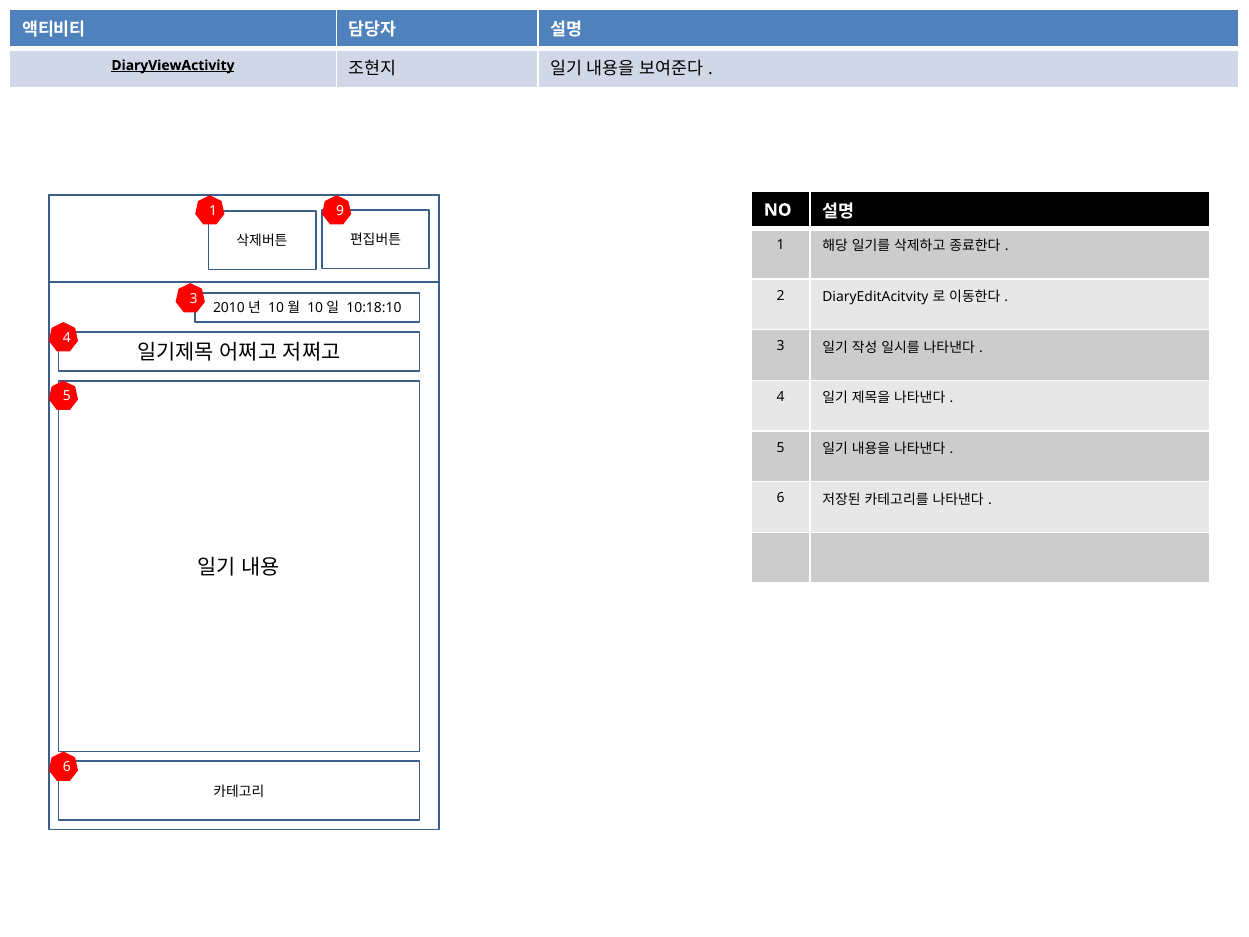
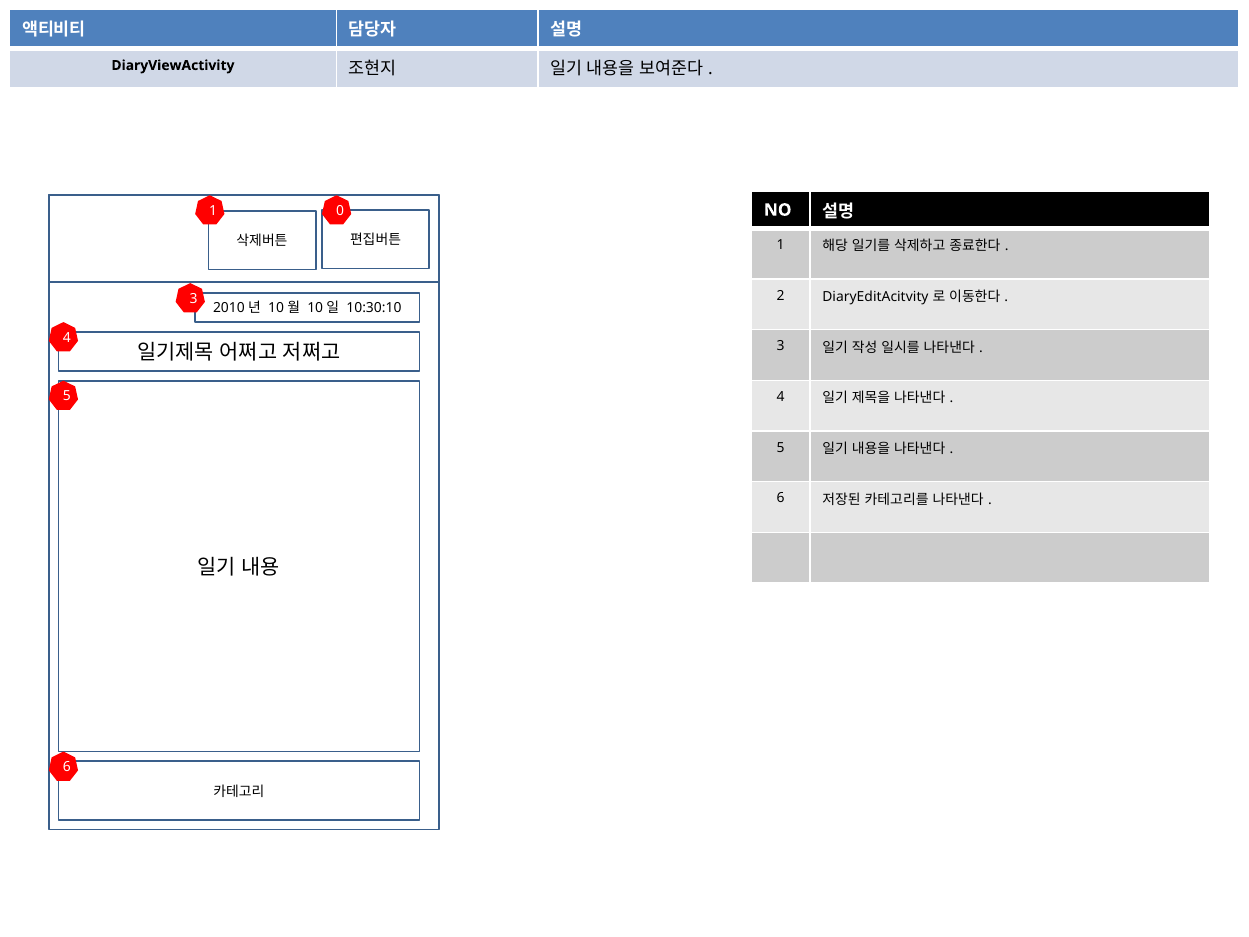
DiaryViewActivity underline: present -> none
9: 9 -> 0
10:18:10: 10:18:10 -> 10:30:10
